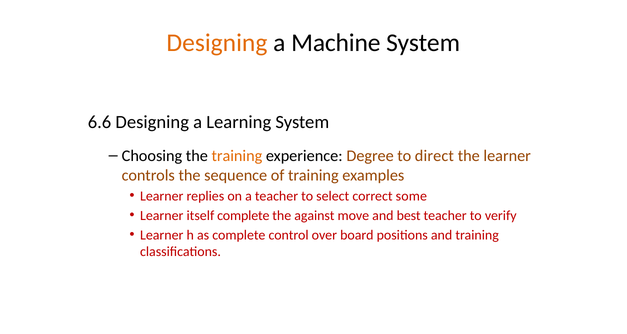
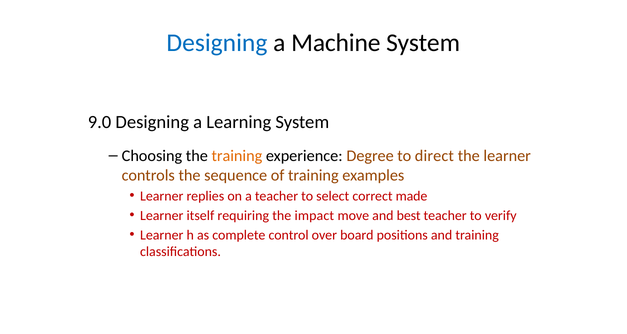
Designing at (217, 43) colour: orange -> blue
6.6: 6.6 -> 9.0
some: some -> made
itself complete: complete -> requiring
against: against -> impact
